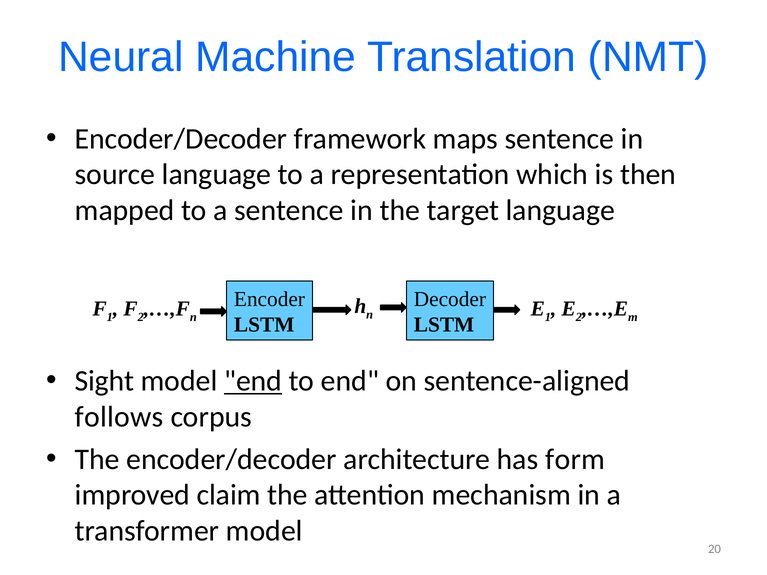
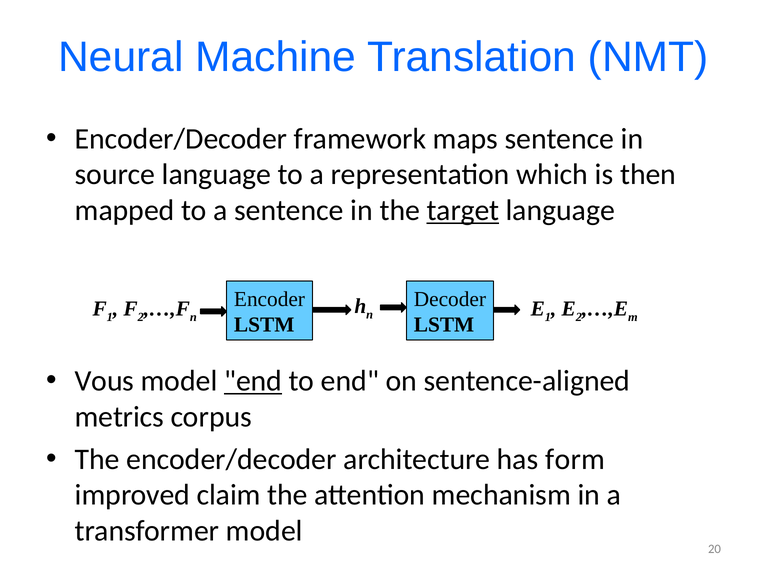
target underline: none -> present
Sight: Sight -> Vous
follows: follows -> metrics
